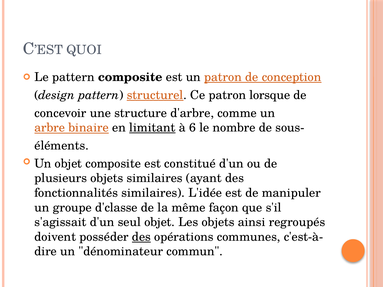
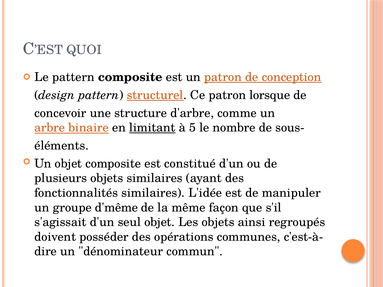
6: 6 -> 5
d'classe: d'classe -> d'même
des at (141, 237) underline: present -> none
